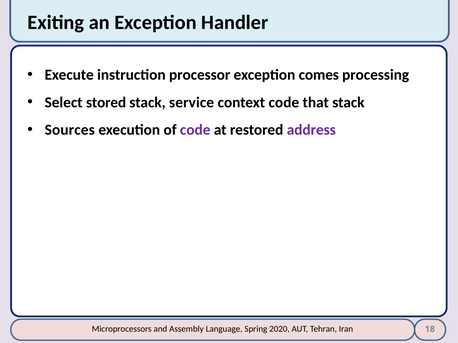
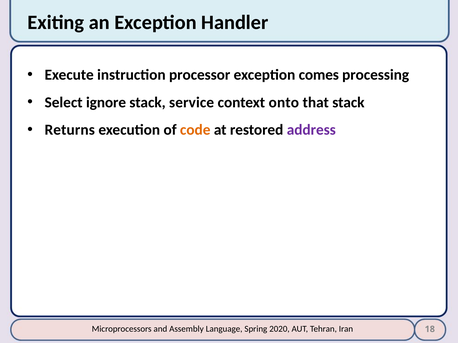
stored: stored -> ignore
context code: code -> onto
Sources: Sources -> Returns
code at (195, 130) colour: purple -> orange
